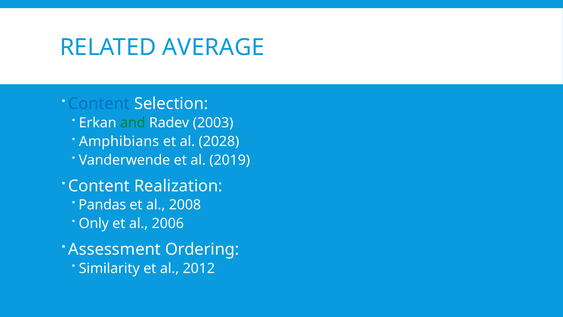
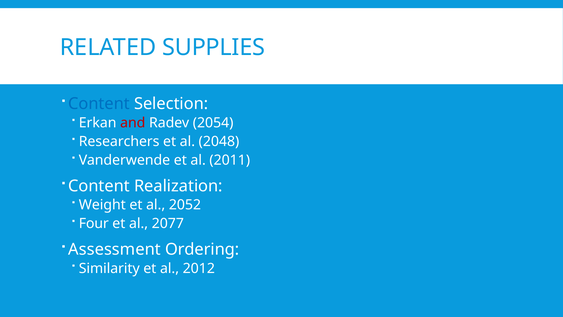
AVERAGE: AVERAGE -> SUPPLIES
and colour: green -> red
2003: 2003 -> 2054
Amphibians: Amphibians -> Researchers
2028: 2028 -> 2048
2019: 2019 -> 2011
Pandas: Pandas -> Weight
2008: 2008 -> 2052
Only: Only -> Four
2006: 2006 -> 2077
